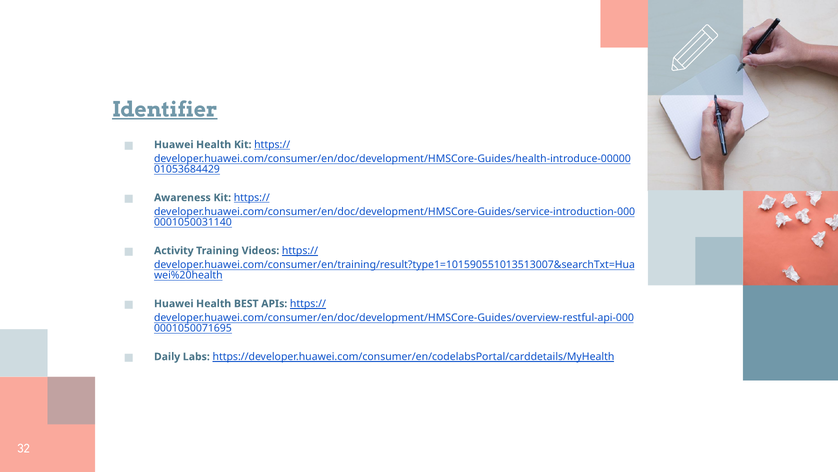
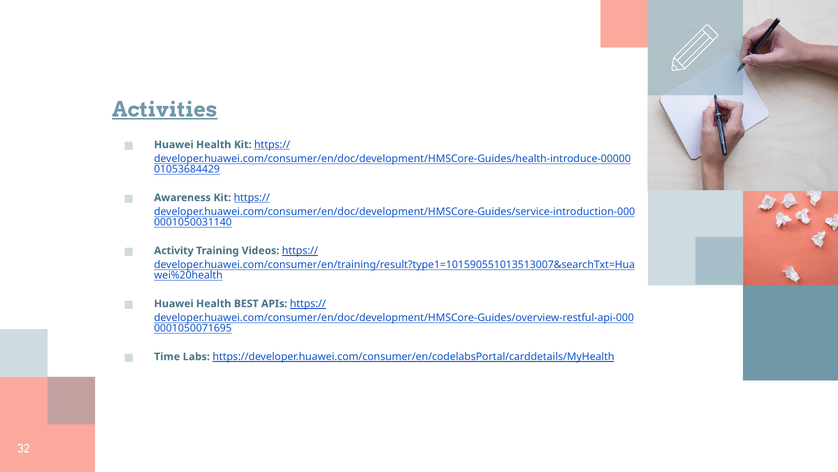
Identifier: Identifier -> Activities
Daily: Daily -> Time
